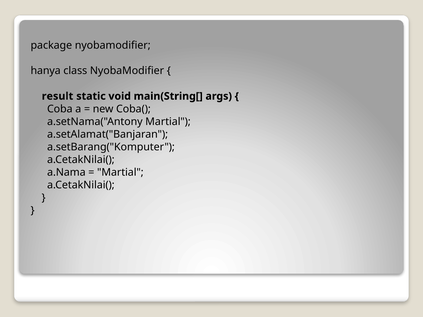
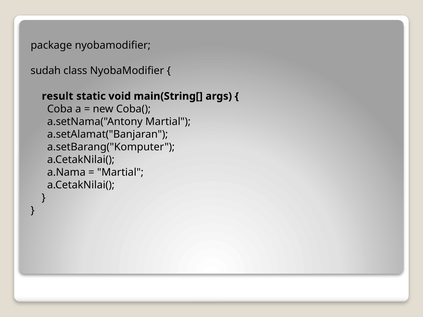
hanya: hanya -> sudah
